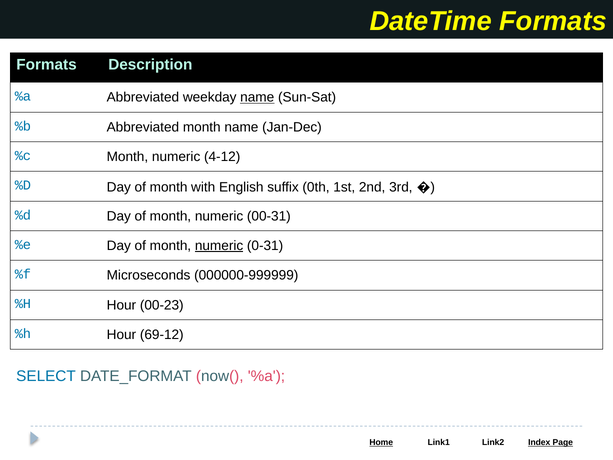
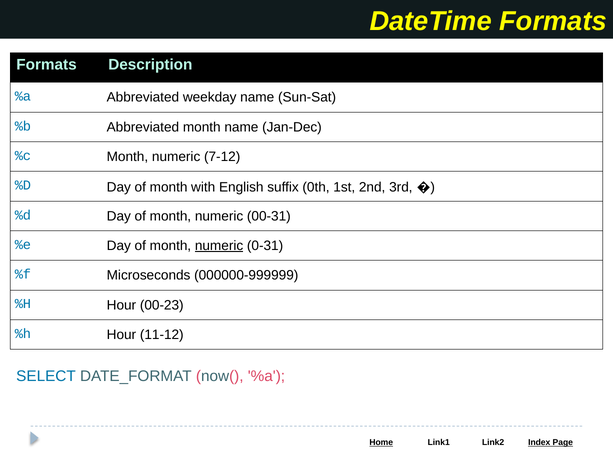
name at (257, 97) underline: present -> none
4-12: 4-12 -> 7-12
69-12: 69-12 -> 11-12
